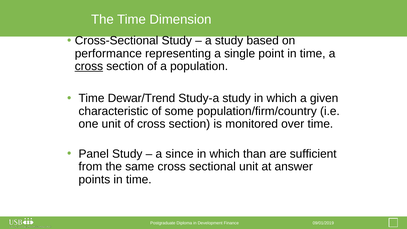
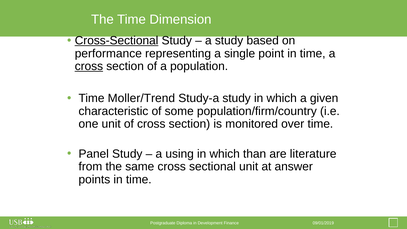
Cross-Sectional underline: none -> present
Dewar/Trend: Dewar/Trend -> Moller/Trend
since: since -> using
sufficient: sufficient -> literature
